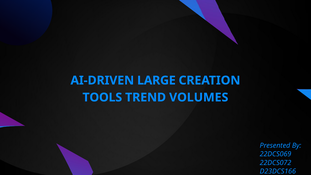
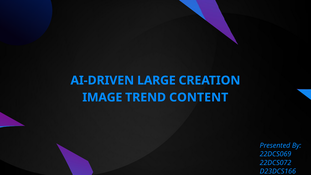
TOOLS: TOOLS -> IMAGE
VOLUMES: VOLUMES -> CONTENT
